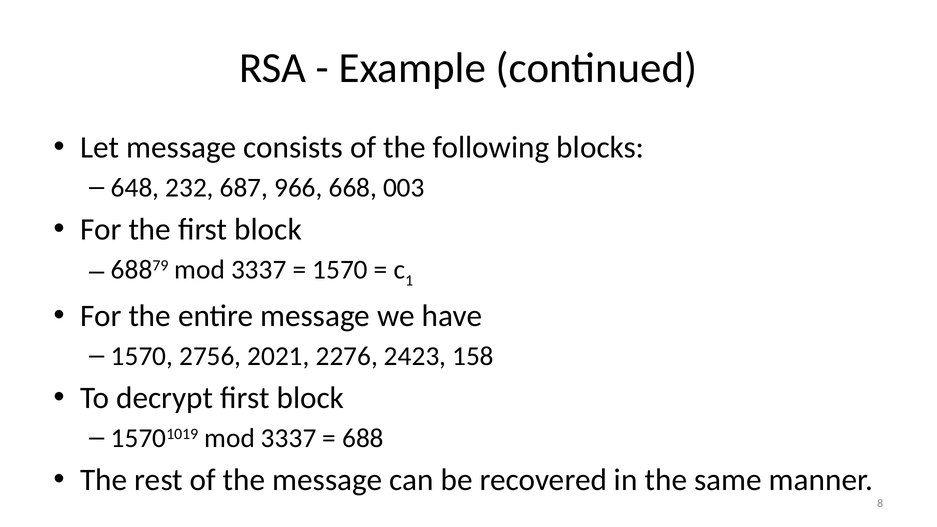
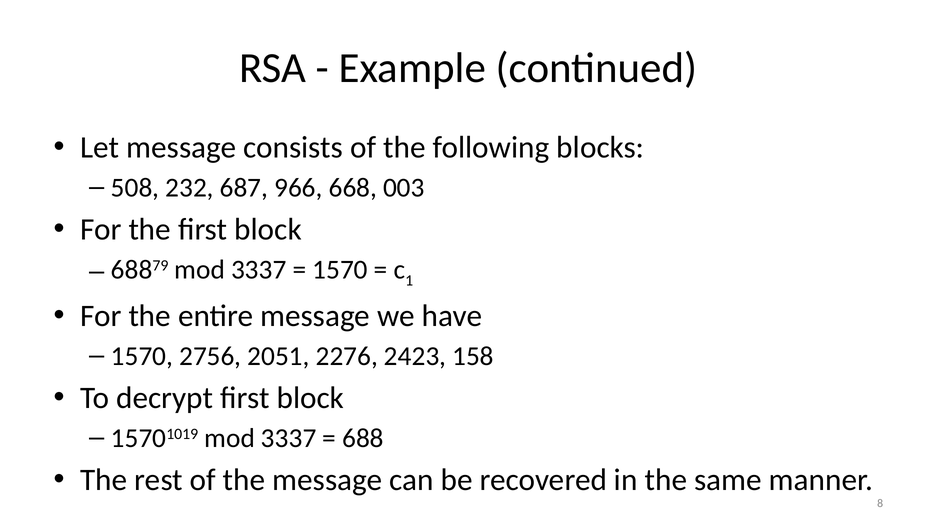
648: 648 -> 508
2021: 2021 -> 2051
